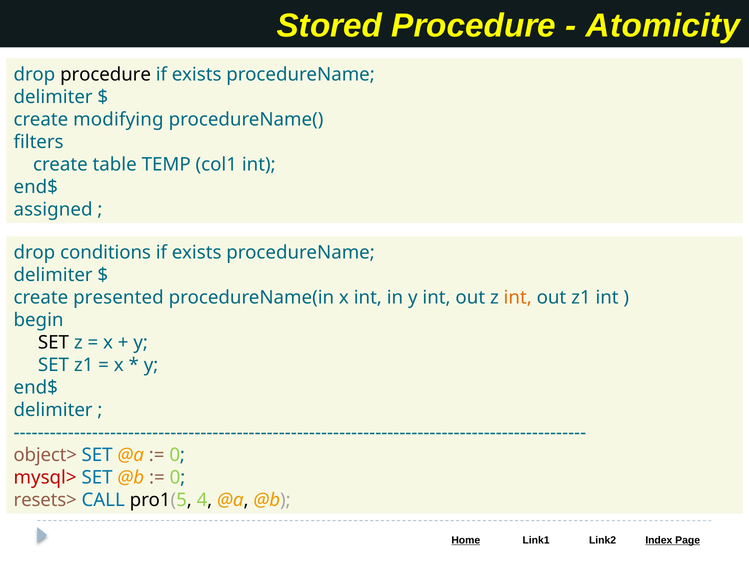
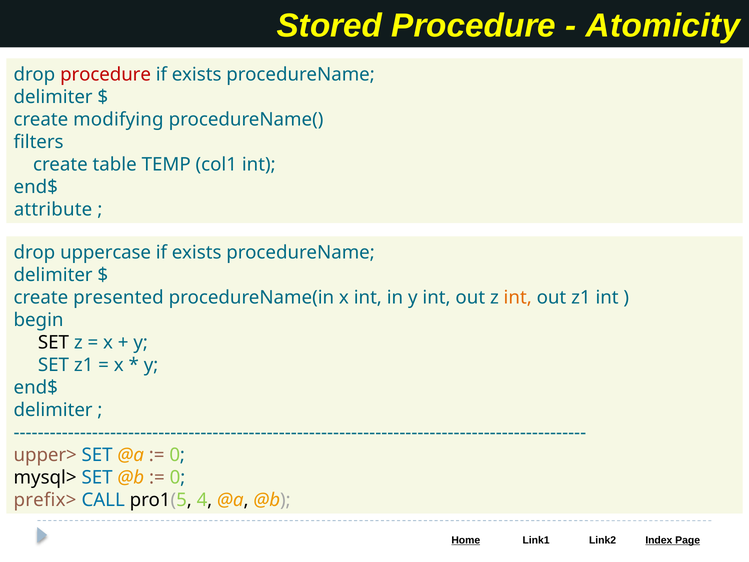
procedure at (106, 75) colour: black -> red
assigned: assigned -> attribute
conditions: conditions -> uppercase
object>: object> -> upper>
mysql> colour: red -> black
resets>: resets> -> prefix>
